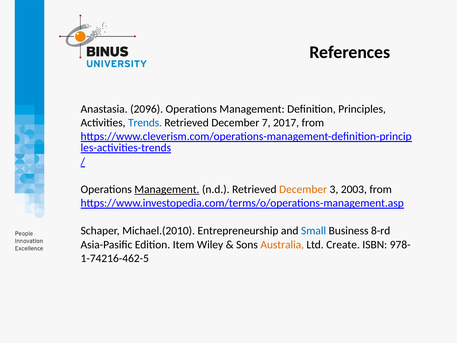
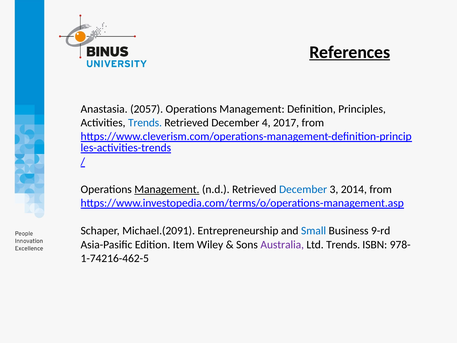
References underline: none -> present
2096: 2096 -> 2057
7: 7 -> 4
December at (303, 189) colour: orange -> blue
2003: 2003 -> 2014
Michael.(2010: Michael.(2010 -> Michael.(2091
8-rd: 8-rd -> 9-rd
Australia colour: orange -> purple
Ltd Create: Create -> Trends
